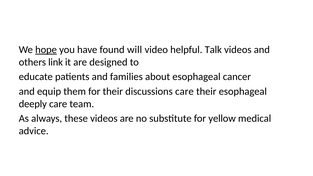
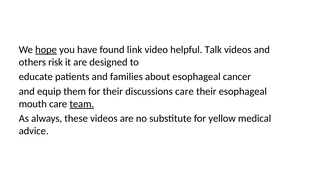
will: will -> link
link: link -> risk
deeply: deeply -> mouth
team underline: none -> present
